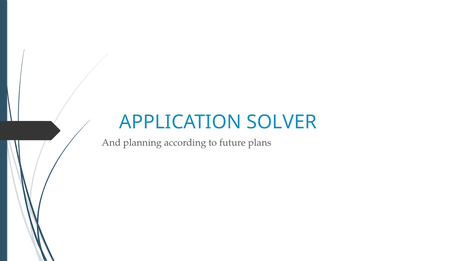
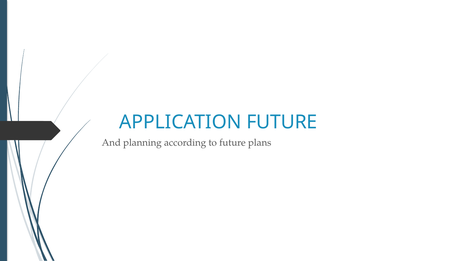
APPLICATION SOLVER: SOLVER -> FUTURE
